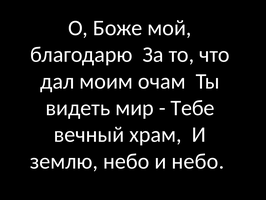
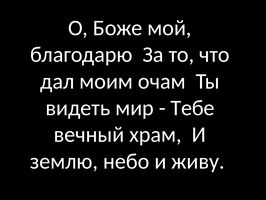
и небо: небо -> живу
